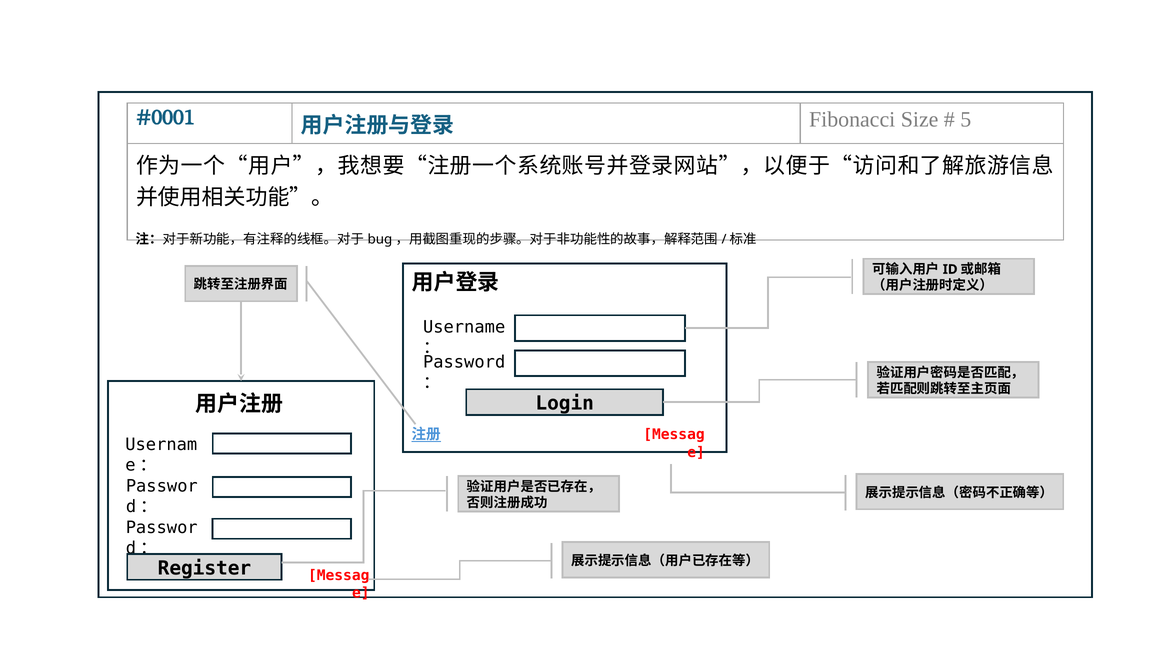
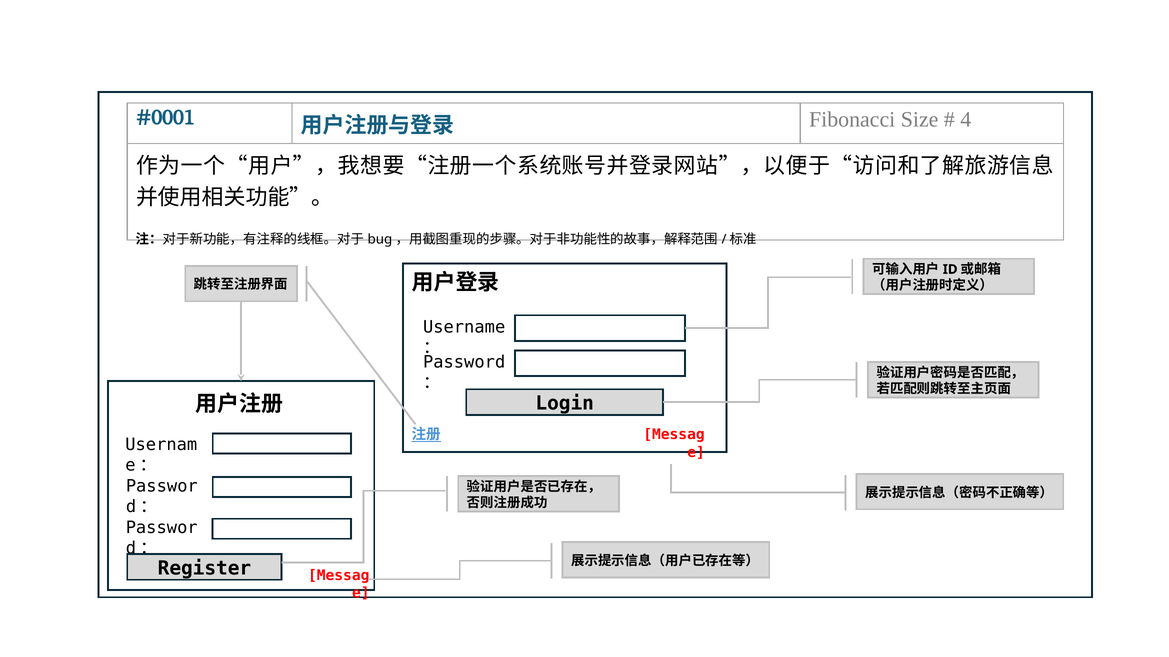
5: 5 -> 4
